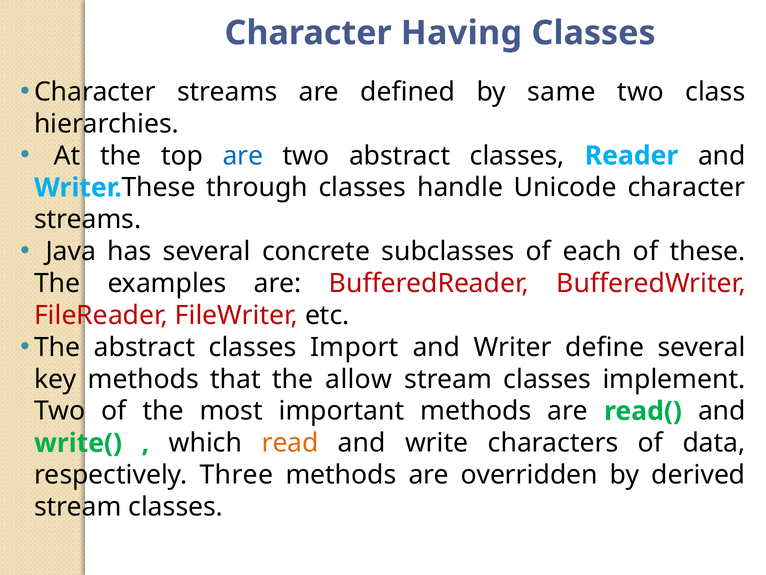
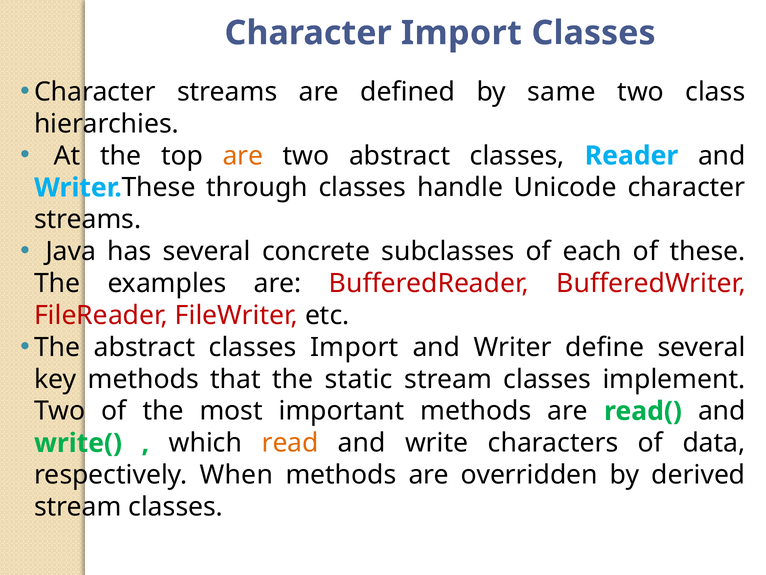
Character Having: Having -> Import
are at (243, 156) colour: blue -> orange
allow: allow -> static
Three: Three -> When
